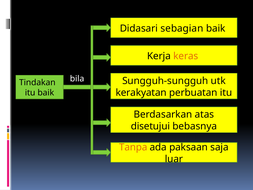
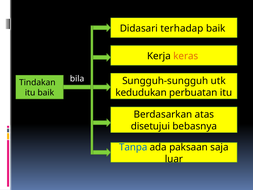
sebagian: sebagian -> terhadap
kerakyatan: kerakyatan -> kedudukan
Tanpa colour: orange -> blue
